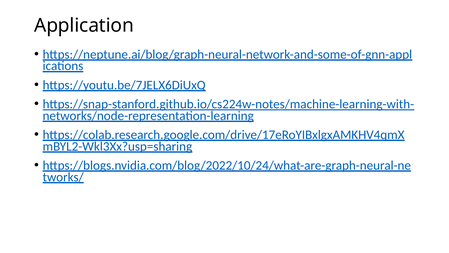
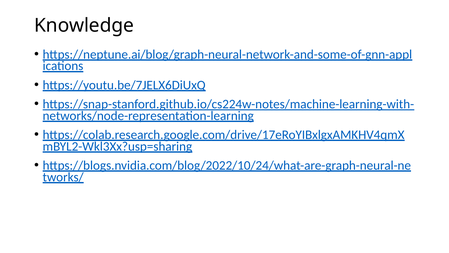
Application: Application -> Knowledge
